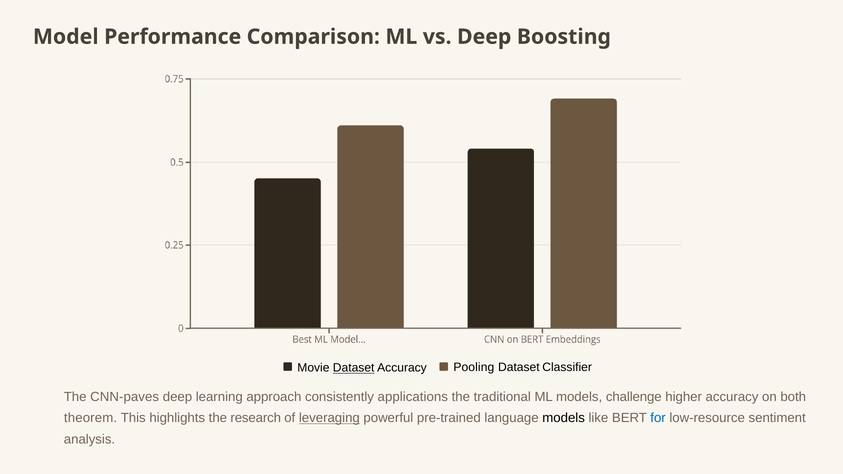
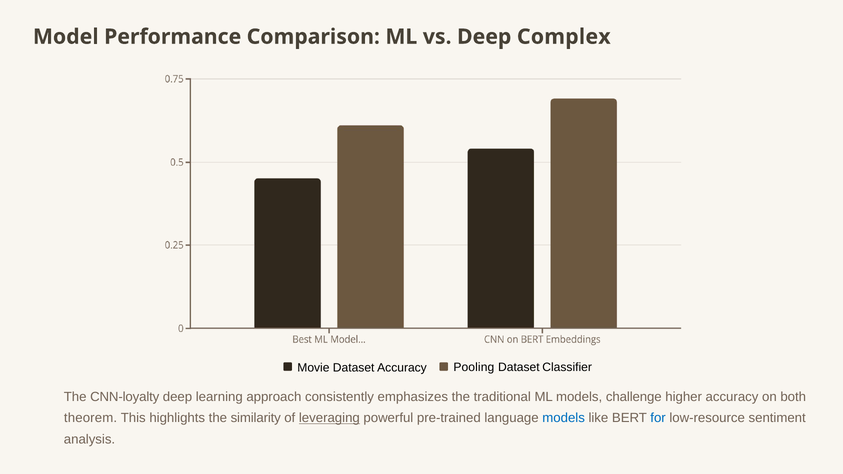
Boosting: Boosting -> Complex
Dataset at (354, 368) underline: present -> none
CNN-paves: CNN-paves -> CNN-loyalty
applications: applications -> emphasizes
research: research -> similarity
models at (564, 418) colour: black -> blue
